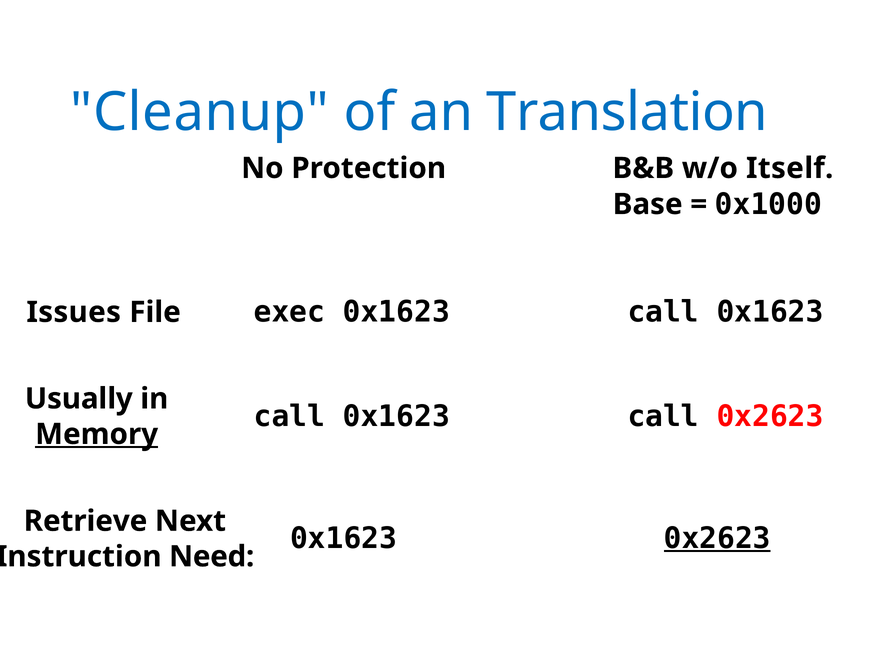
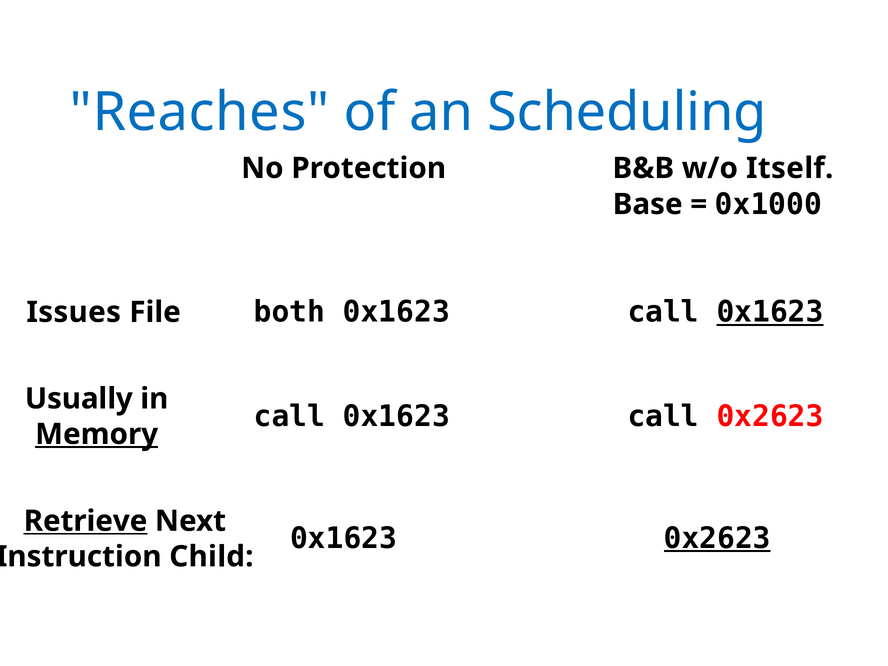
Cleanup: Cleanup -> Reaches
Translation: Translation -> Scheduling
0x1623 at (770, 312) underline: none -> present
exec: exec -> both
Retrieve underline: none -> present
Need: Need -> Child
